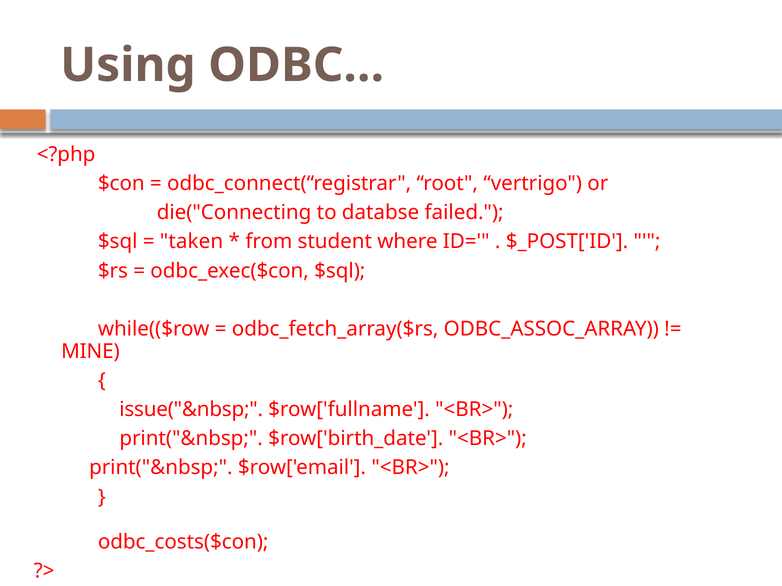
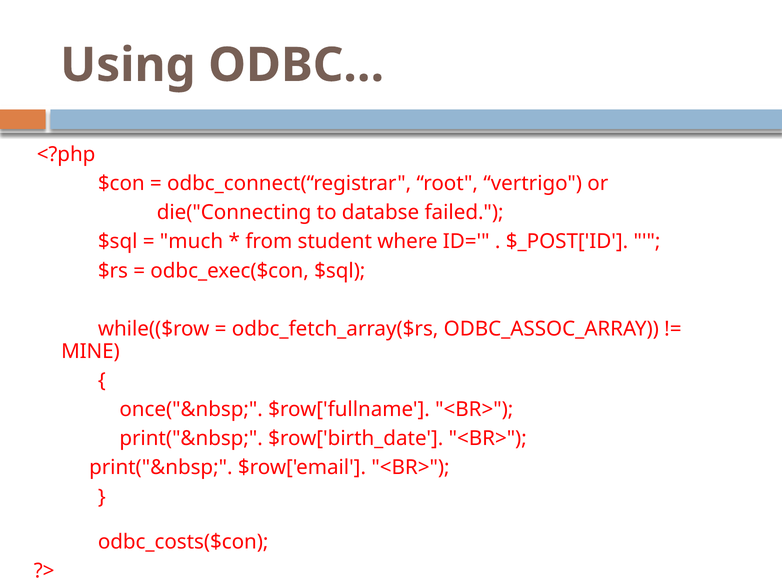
taken: taken -> much
issue("&nbsp: issue("&nbsp -> once("&nbsp
